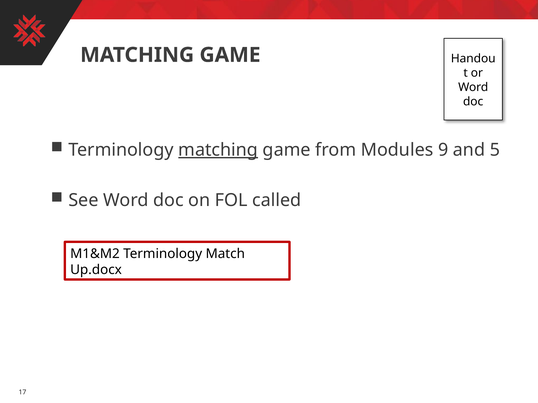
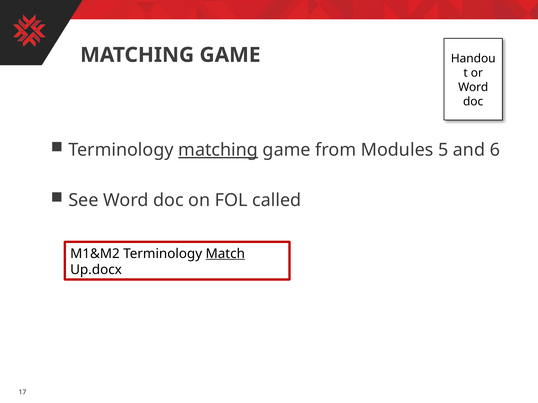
9: 9 -> 5
5: 5 -> 6
Match underline: none -> present
